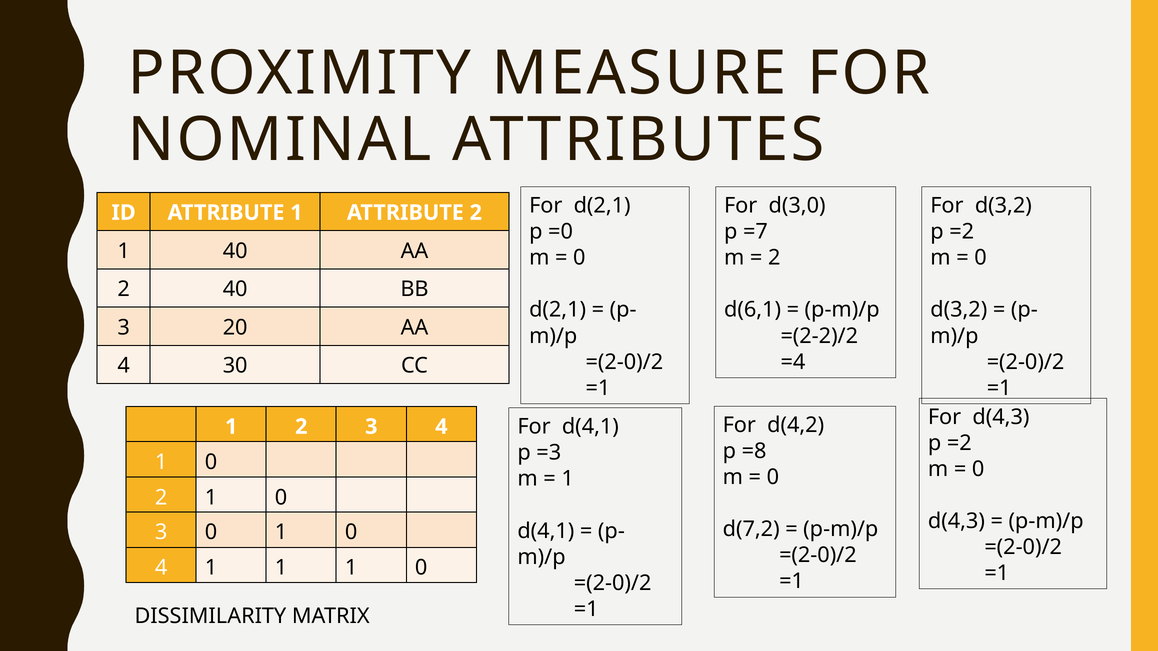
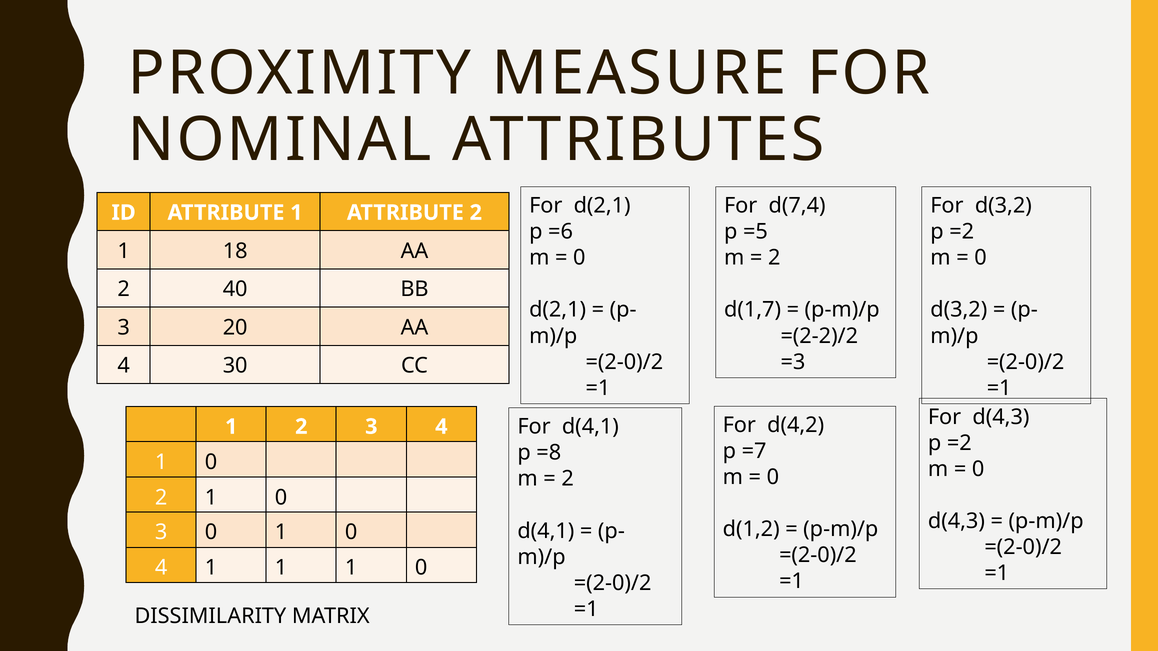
d(3,0: d(3,0 -> d(7,4
=0: =0 -> =6
=7: =7 -> =5
1 40: 40 -> 18
d(6,1: d(6,1 -> d(1,7
=4: =4 -> =3
=8: =8 -> =7
=3: =3 -> =8
1 at (568, 479): 1 -> 2
d(7,2: d(7,2 -> d(1,2
